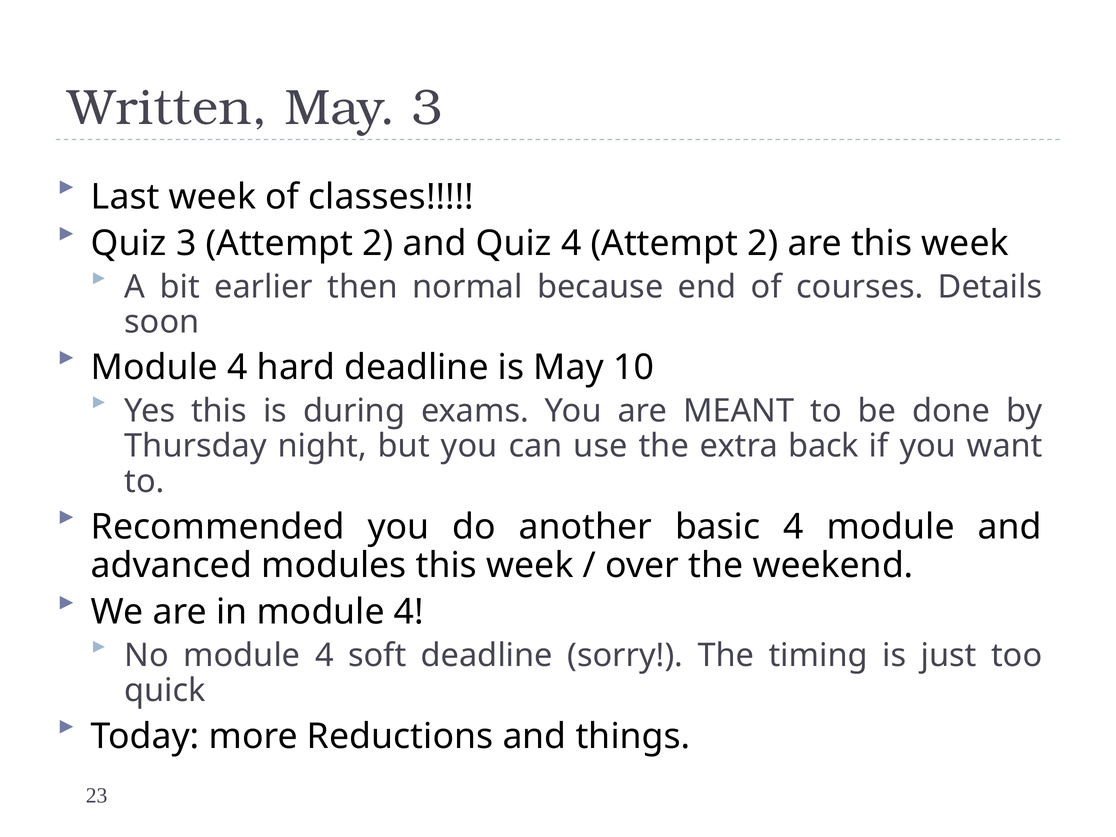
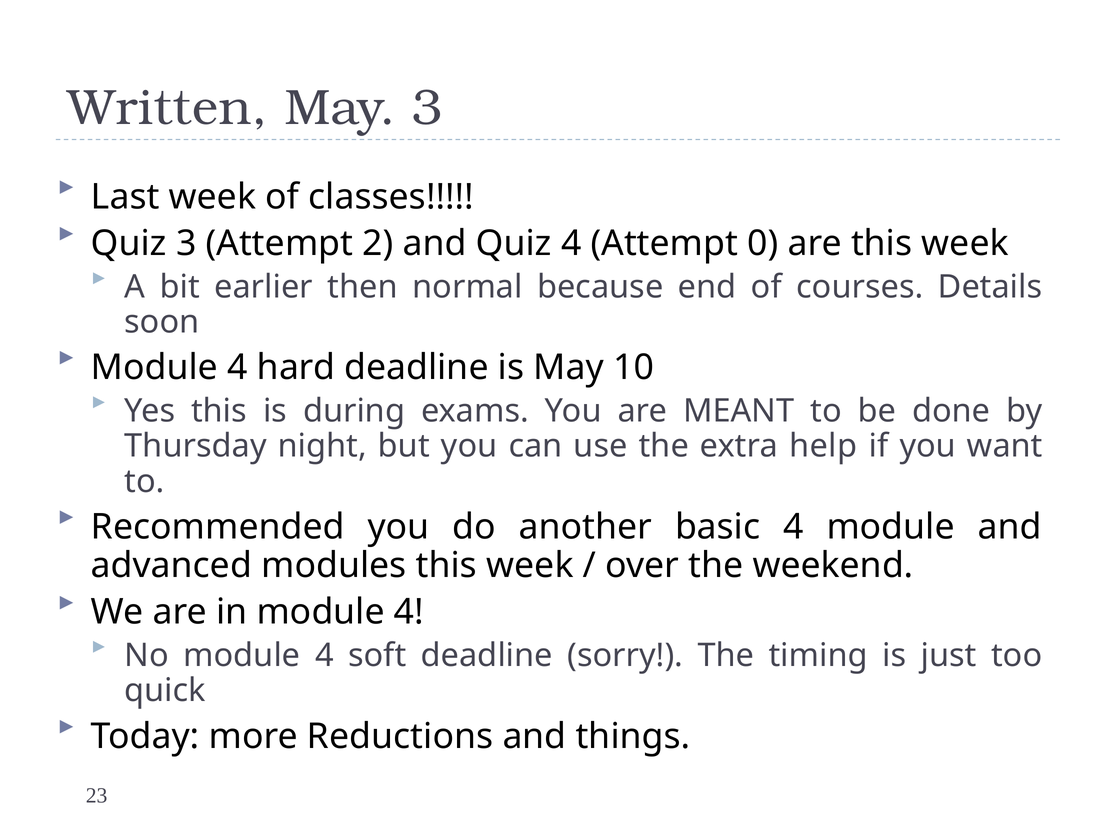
4 Attempt 2: 2 -> 0
back: back -> help
